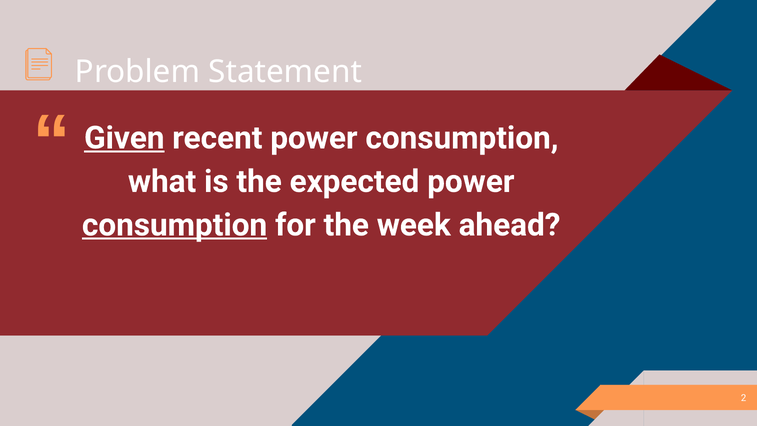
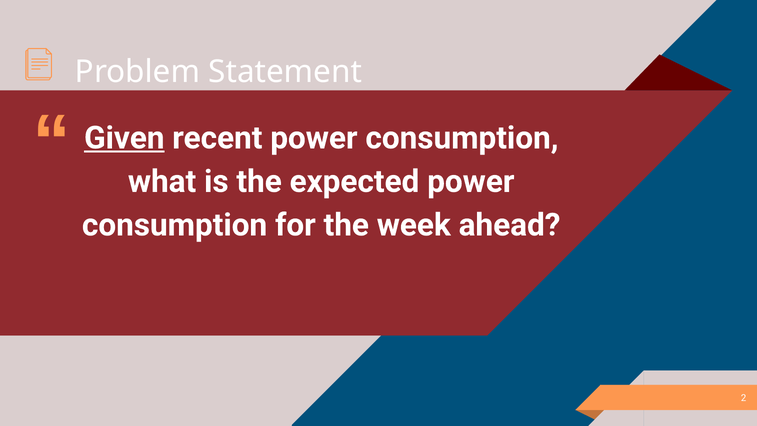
consumption at (175, 225) underline: present -> none
